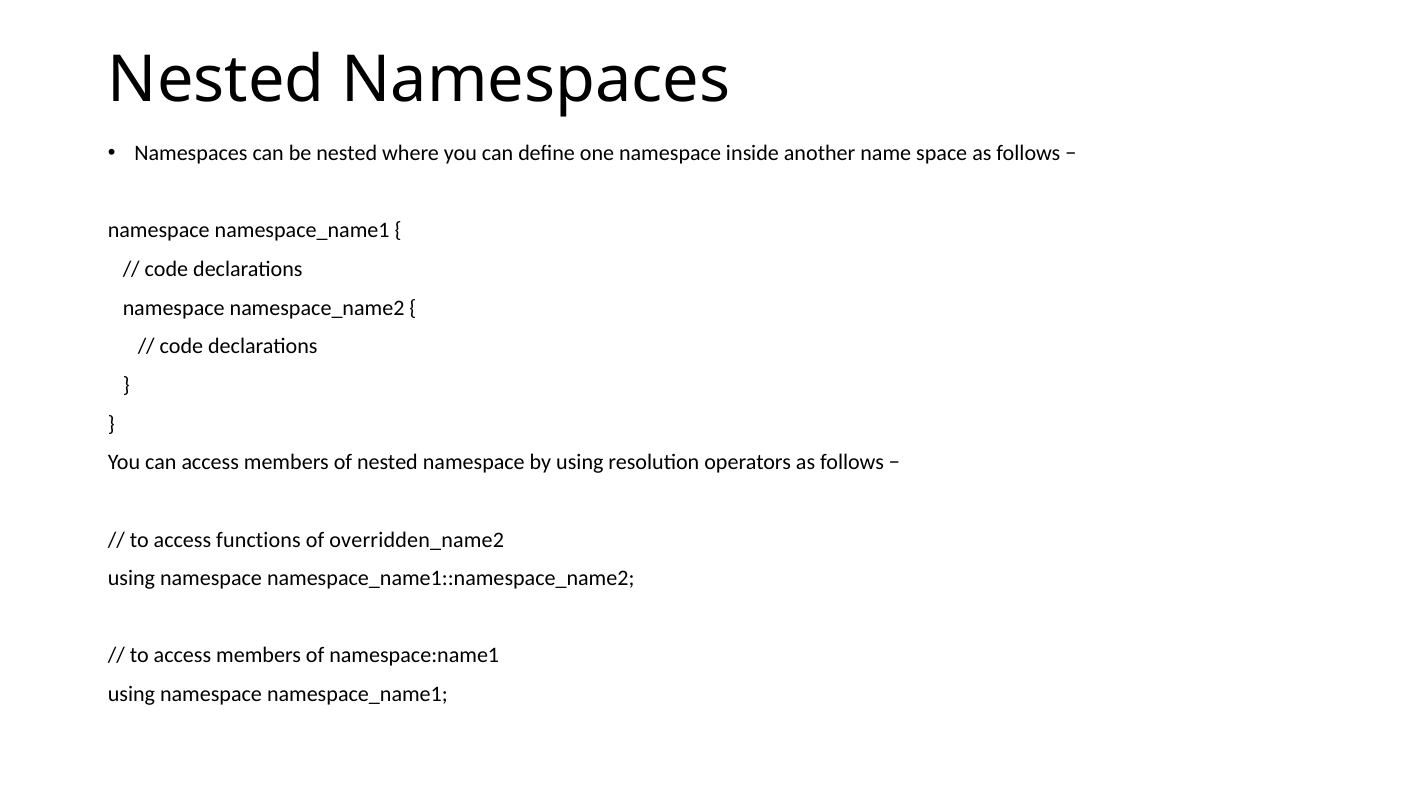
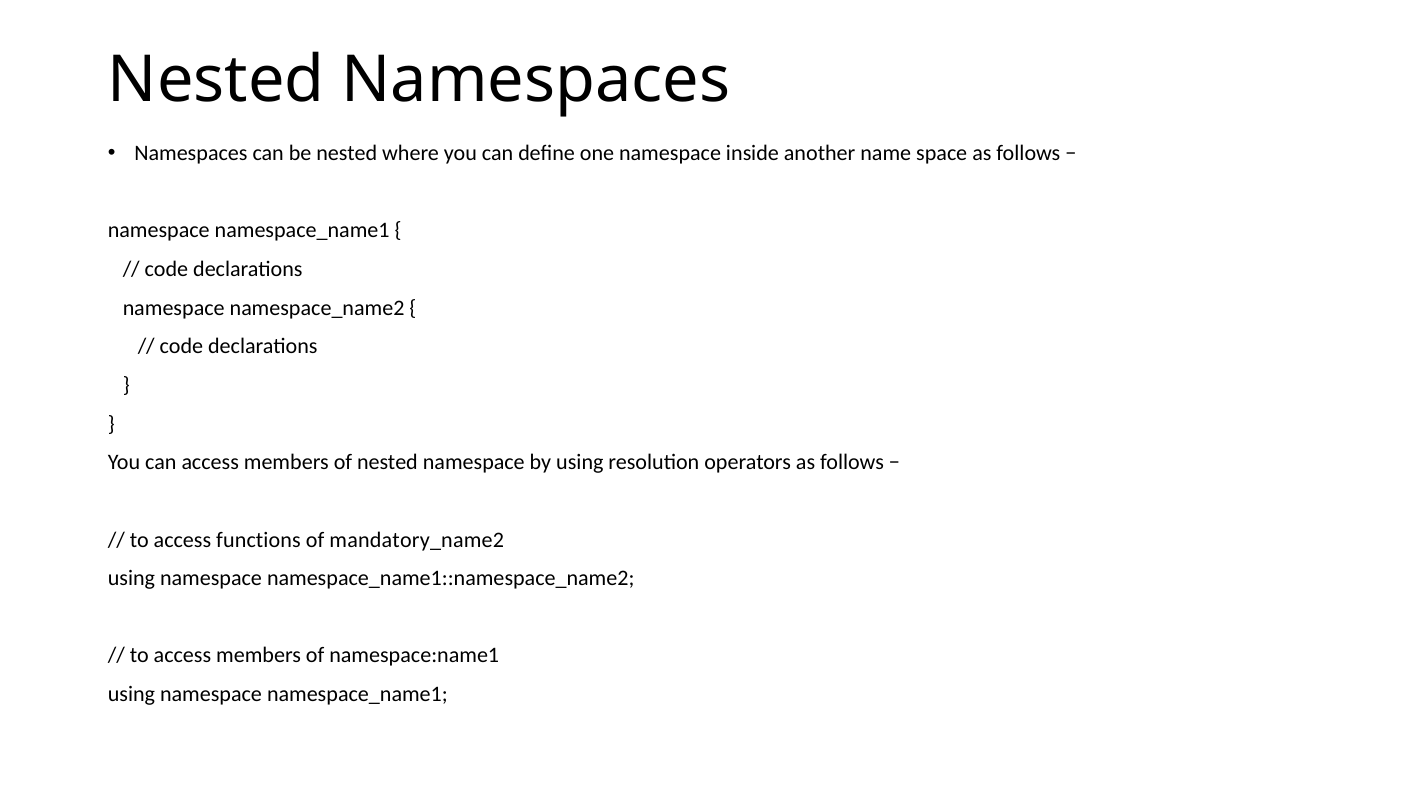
overridden_name2: overridden_name2 -> mandatory_name2
